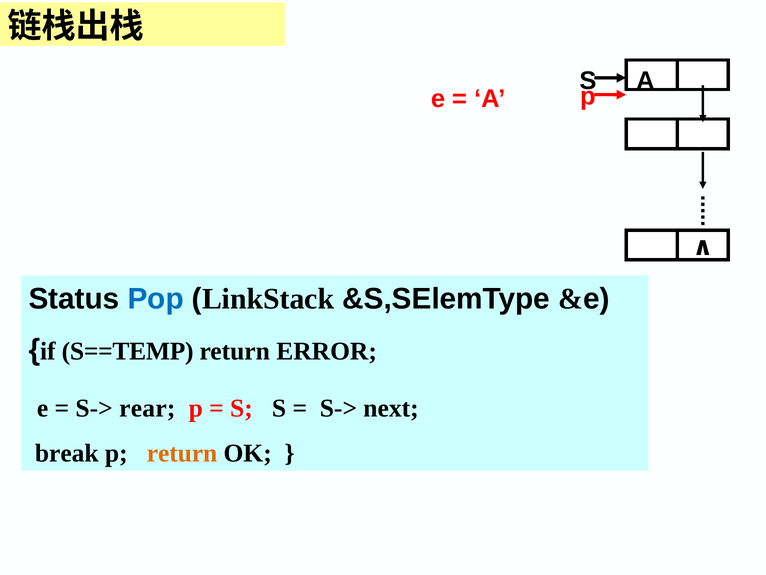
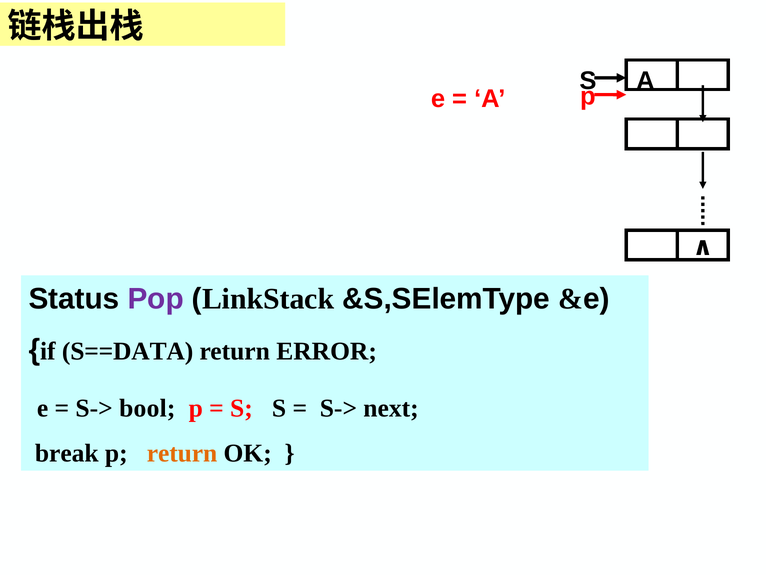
Pop colour: blue -> purple
S==TEMP: S==TEMP -> S==DATA
rear: rear -> bool
